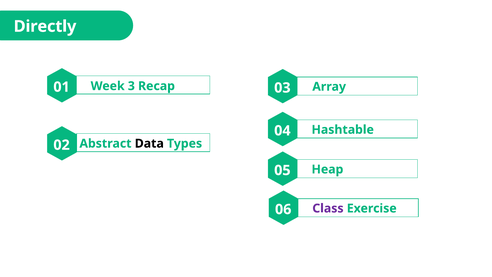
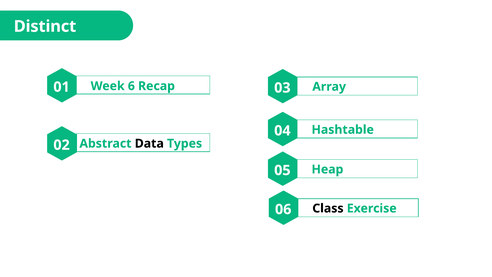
Directly: Directly -> Distinct
3: 3 -> 6
Class colour: purple -> black
